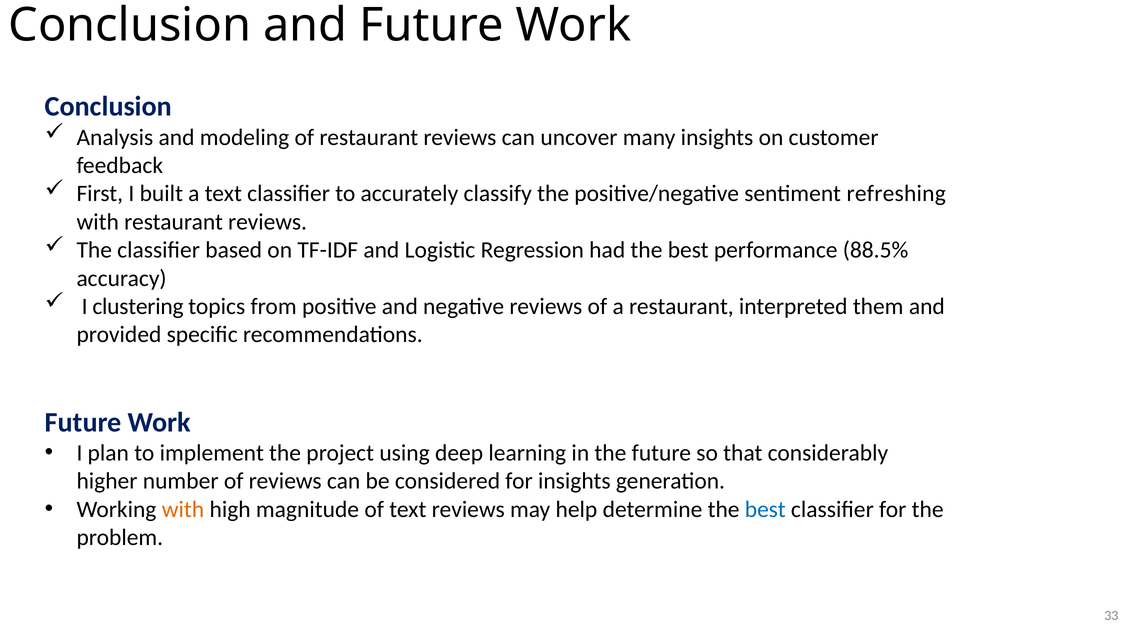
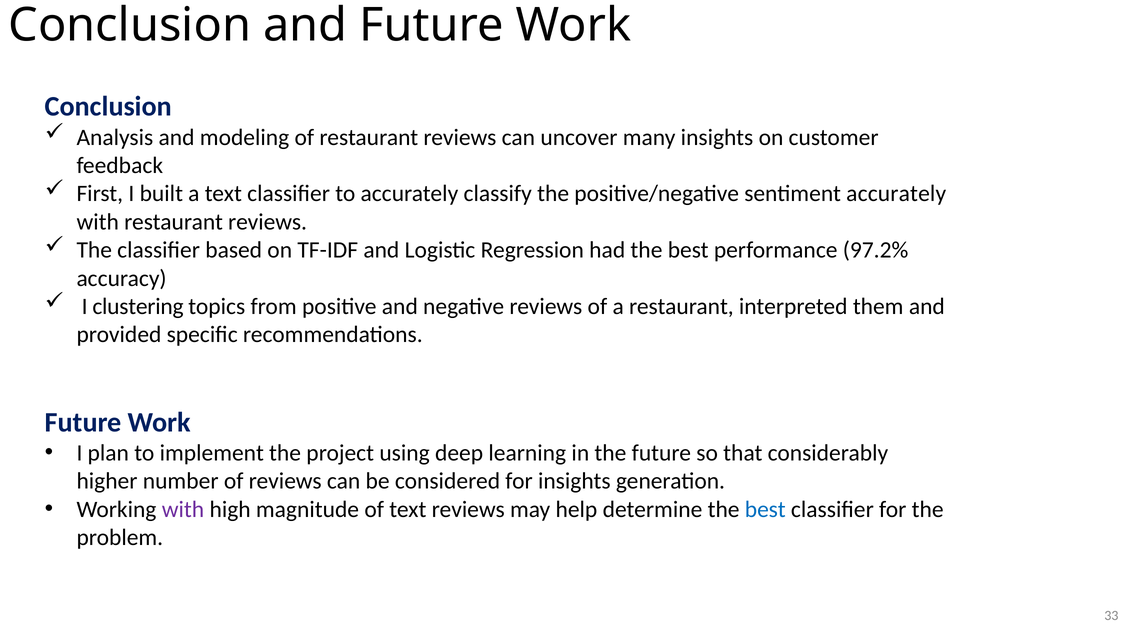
sentiment refreshing: refreshing -> accurately
88.5%: 88.5% -> 97.2%
with at (183, 509) colour: orange -> purple
